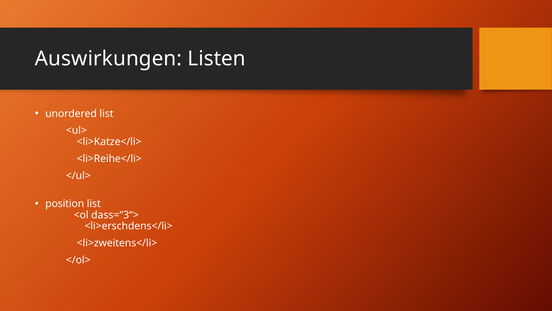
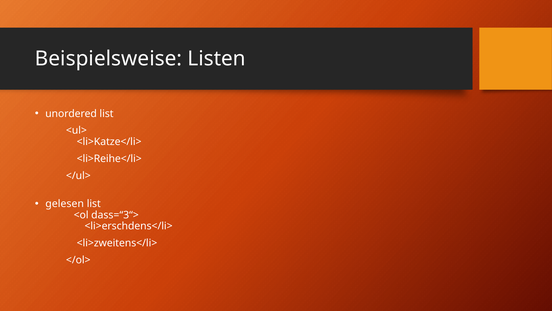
Auswirkungen: Auswirkungen -> Beispielsweise
position: position -> gelesen
